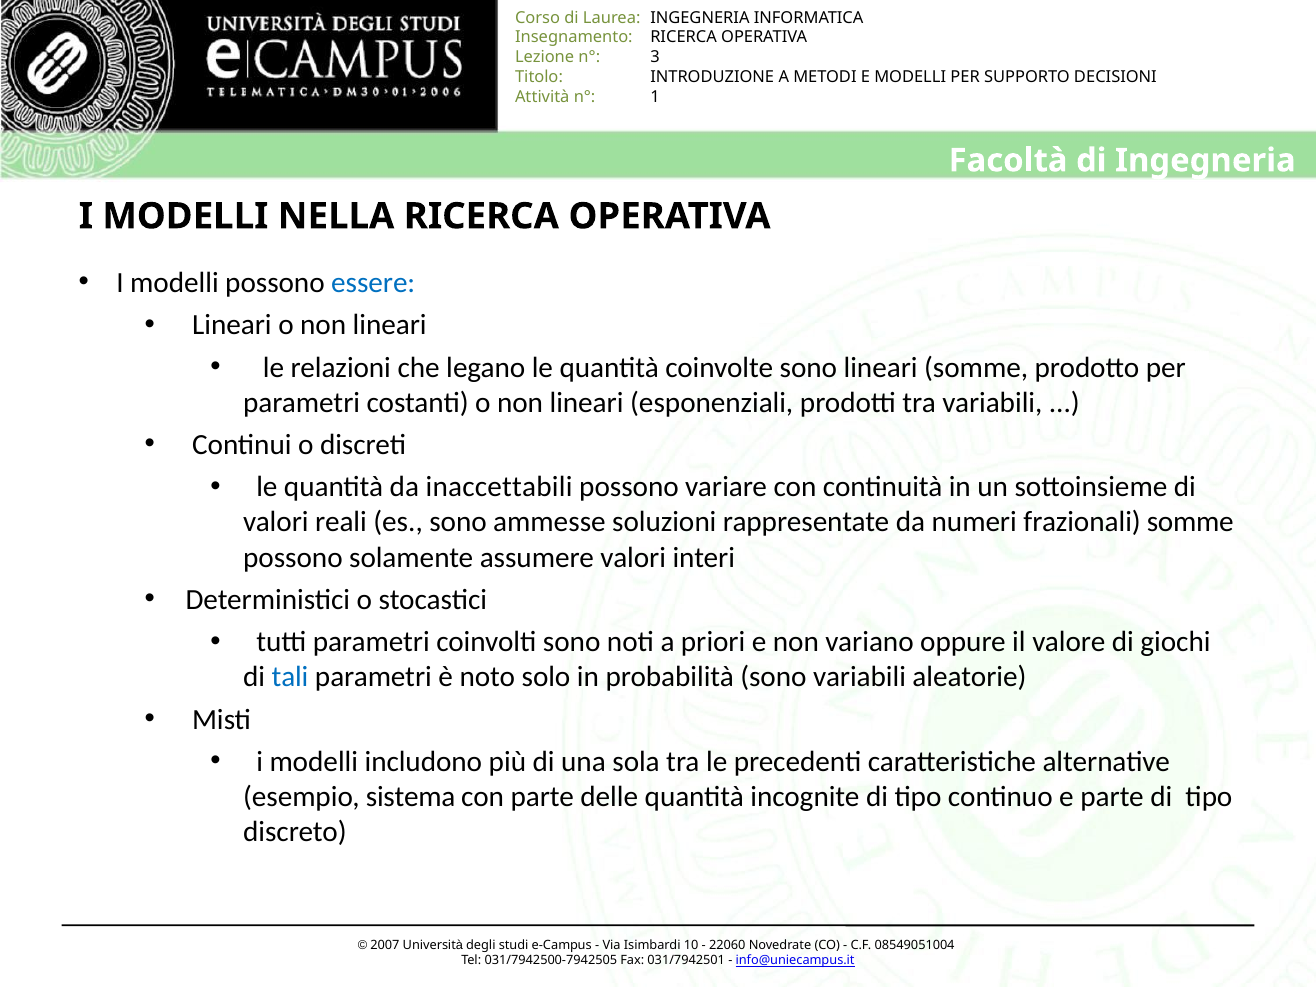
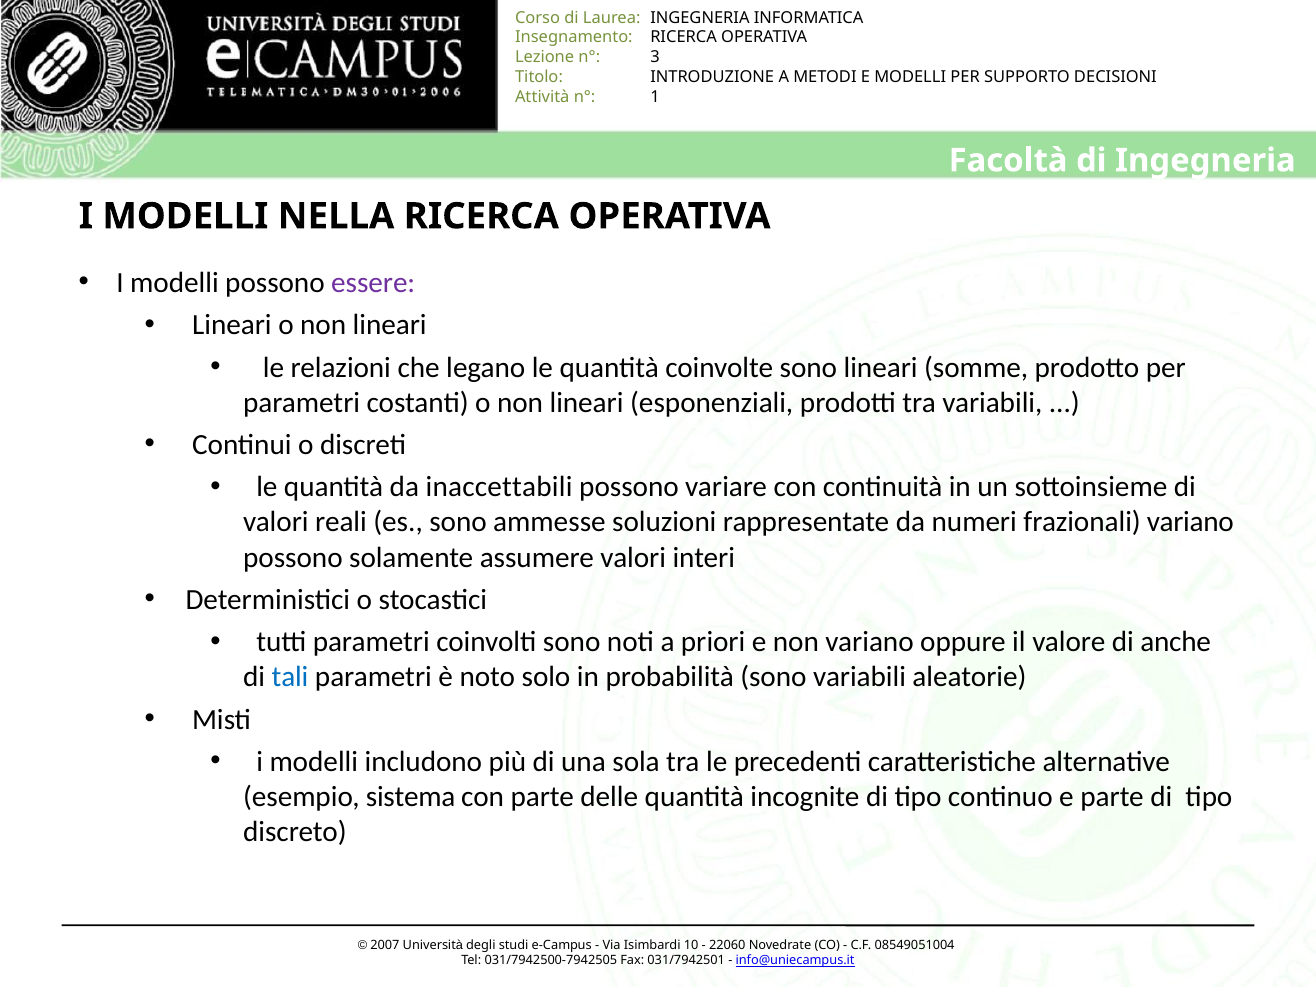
essere colour: blue -> purple
frazionali somme: somme -> variano
giochi: giochi -> anche
